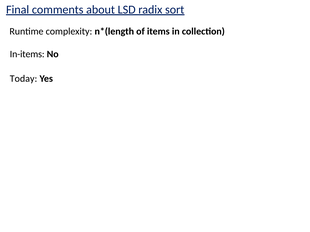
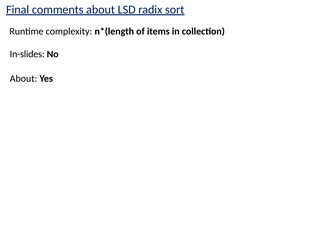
In-items: In-items -> In-slides
Today at (24, 79): Today -> About
